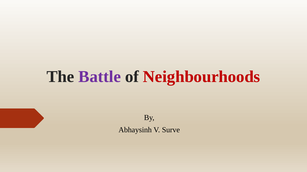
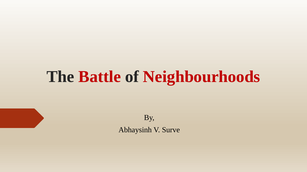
Battle colour: purple -> red
